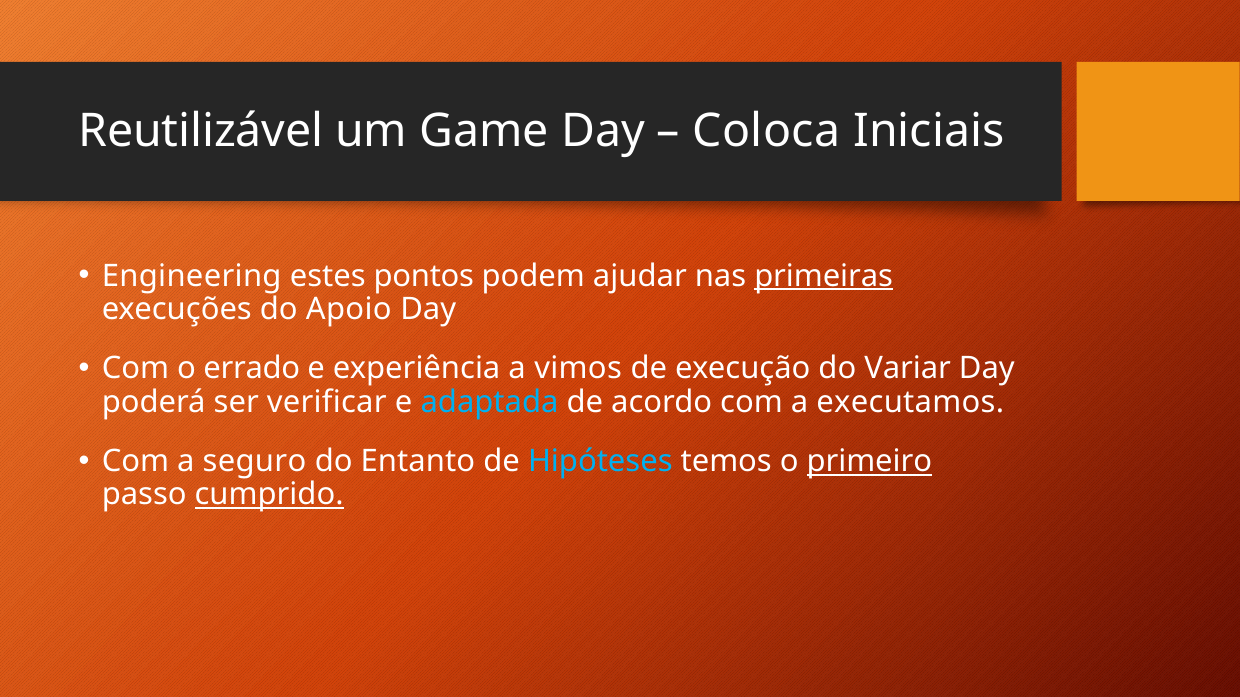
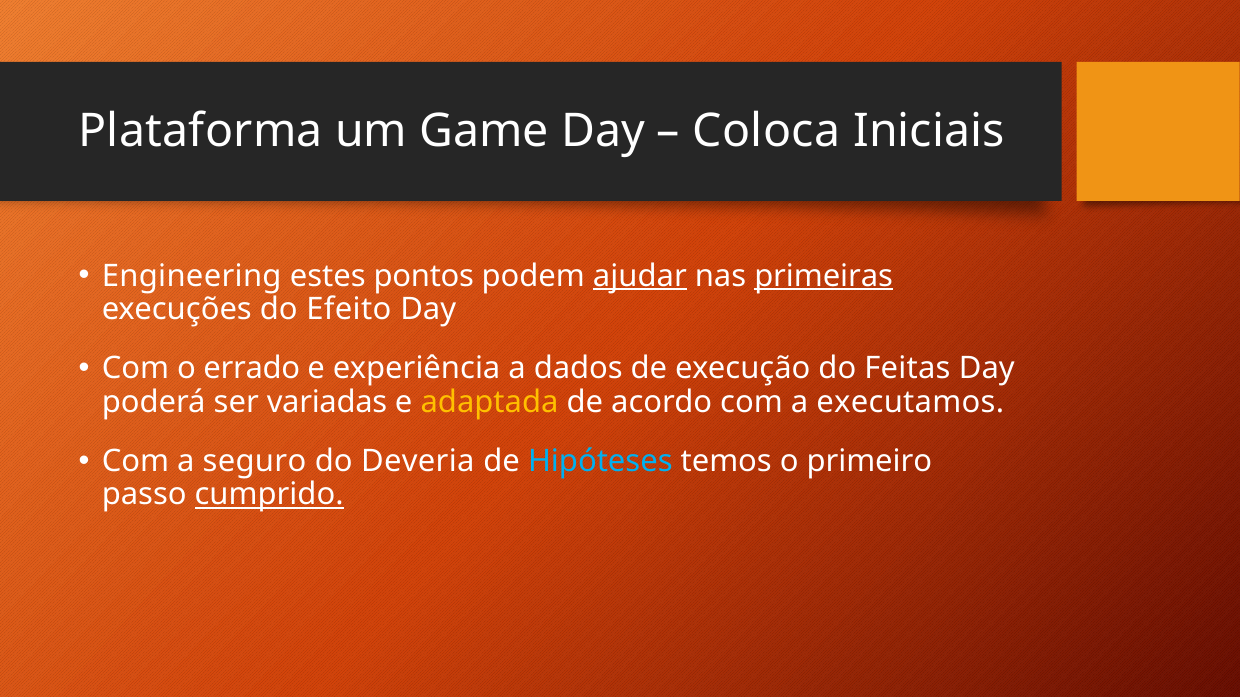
Reutilizável: Reutilizável -> Plataforma
ajudar underline: none -> present
Apoio: Apoio -> Efeito
vimos: vimos -> dados
Variar: Variar -> Feitas
verificar: verificar -> variadas
adaptada colour: light blue -> yellow
Entanto: Entanto -> Deveria
primeiro underline: present -> none
